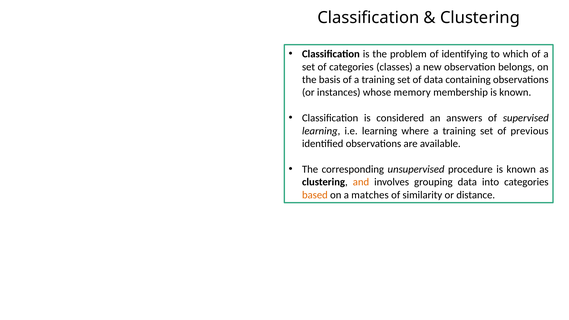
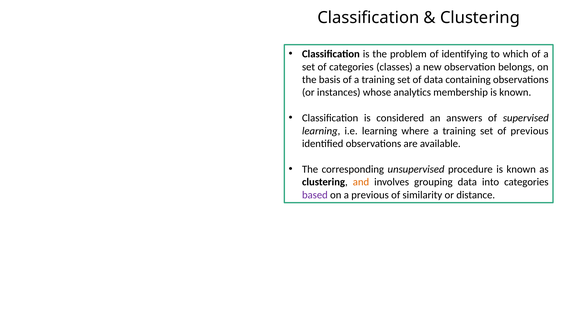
memory: memory -> analytics
based colour: orange -> purple
a matches: matches -> previous
